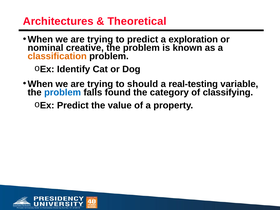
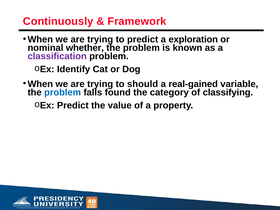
Architectures: Architectures -> Continuously
Theoretical: Theoretical -> Framework
creative: creative -> whether
classification colour: orange -> purple
real-testing: real-testing -> real-gained
